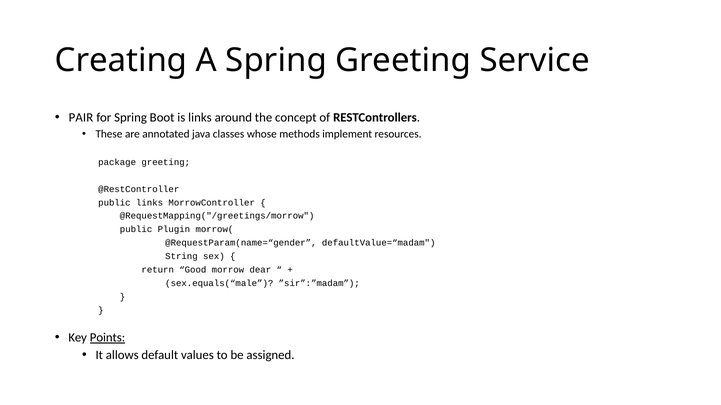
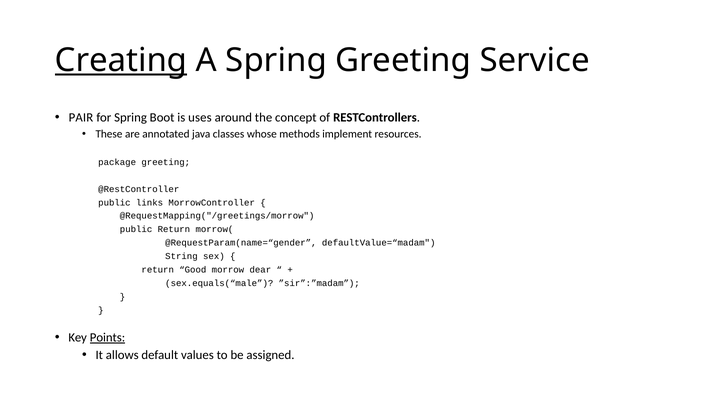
Creating underline: none -> present
is links: links -> uses
public Plugin: Plugin -> Return
